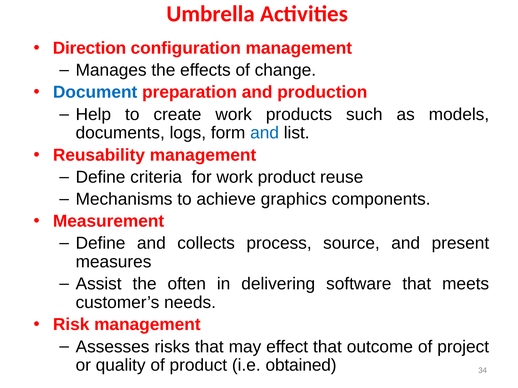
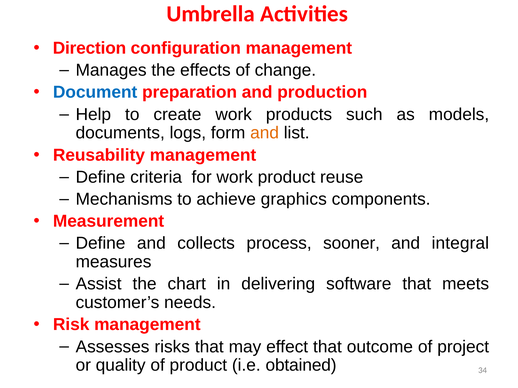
and at (265, 133) colour: blue -> orange
source: source -> sooner
present: present -> integral
often: often -> chart
